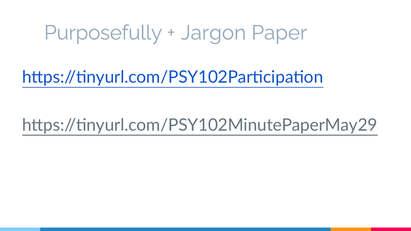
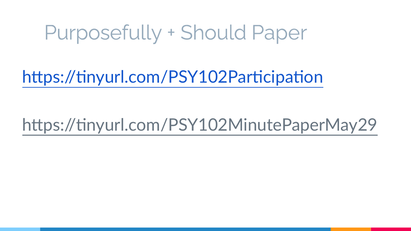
Jargon: Jargon -> Should
